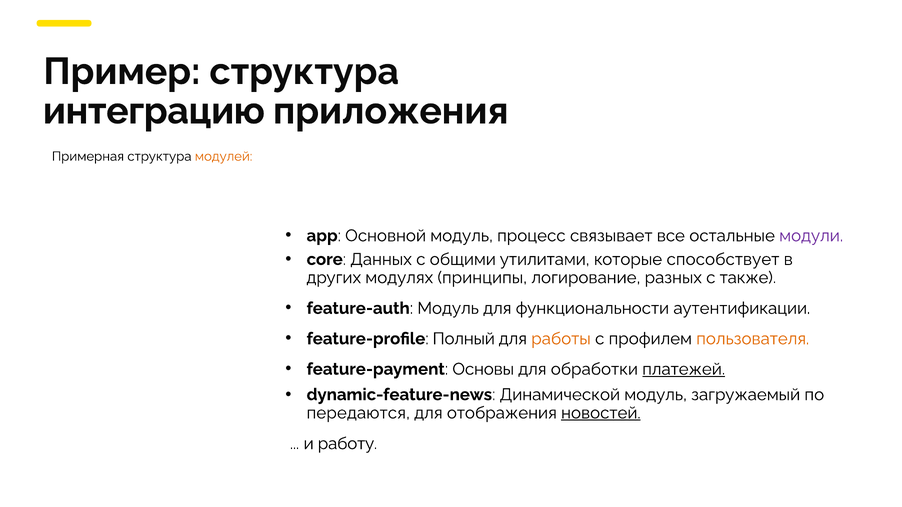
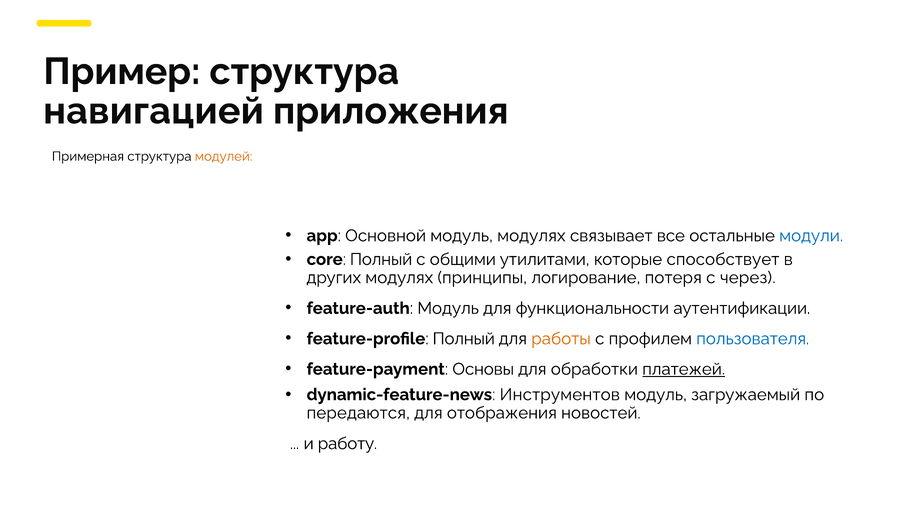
интеграцию: интеграцию -> навигацией
модуль процесс: процесс -> модулях
модули colour: purple -> blue
core Данных: Данных -> Полный
разных: разных -> потеря
также: также -> через
пользователя colour: orange -> blue
Динамической: Динамической -> Инструментов
новостей underline: present -> none
